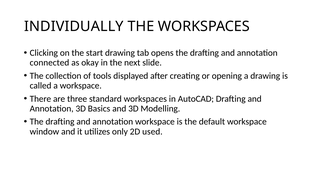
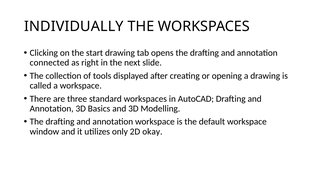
okay: okay -> right
used: used -> okay
